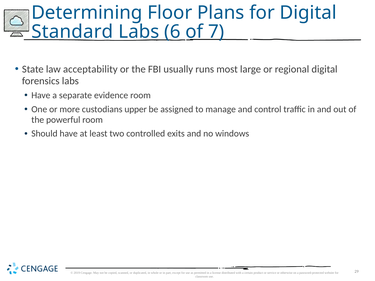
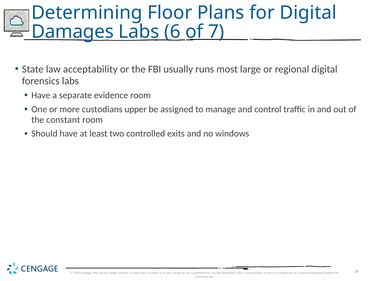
Standard: Standard -> Damages
powerful: powerful -> constant
